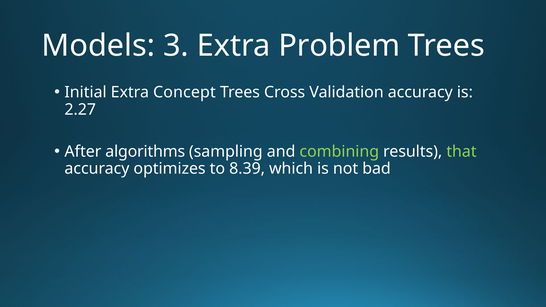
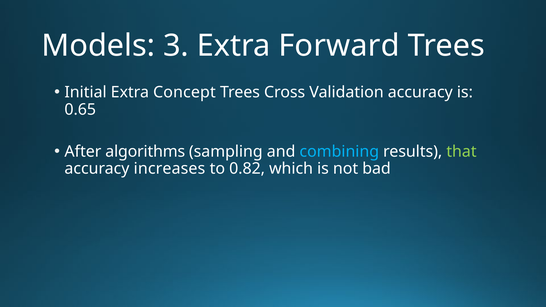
Problem: Problem -> Forward
2.27: 2.27 -> 0.65
combining colour: light green -> light blue
optimizes: optimizes -> increases
8.39: 8.39 -> 0.82
